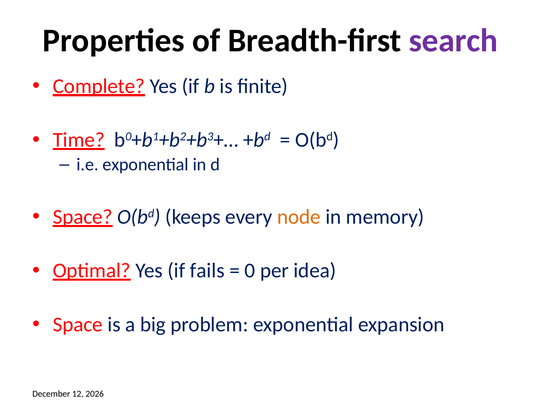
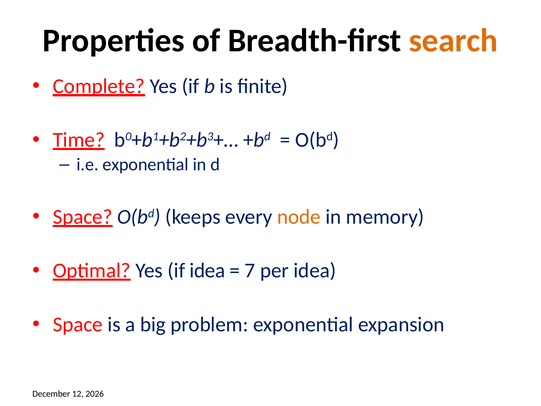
search colour: purple -> orange
if fails: fails -> idea
0: 0 -> 7
